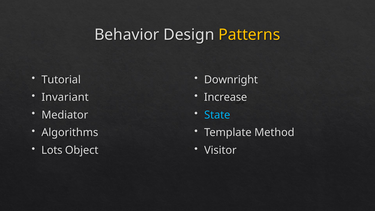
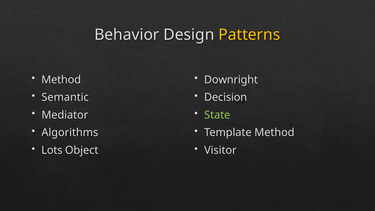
Tutorial at (61, 80): Tutorial -> Method
Invariant: Invariant -> Semantic
Increase: Increase -> Decision
State colour: light blue -> light green
